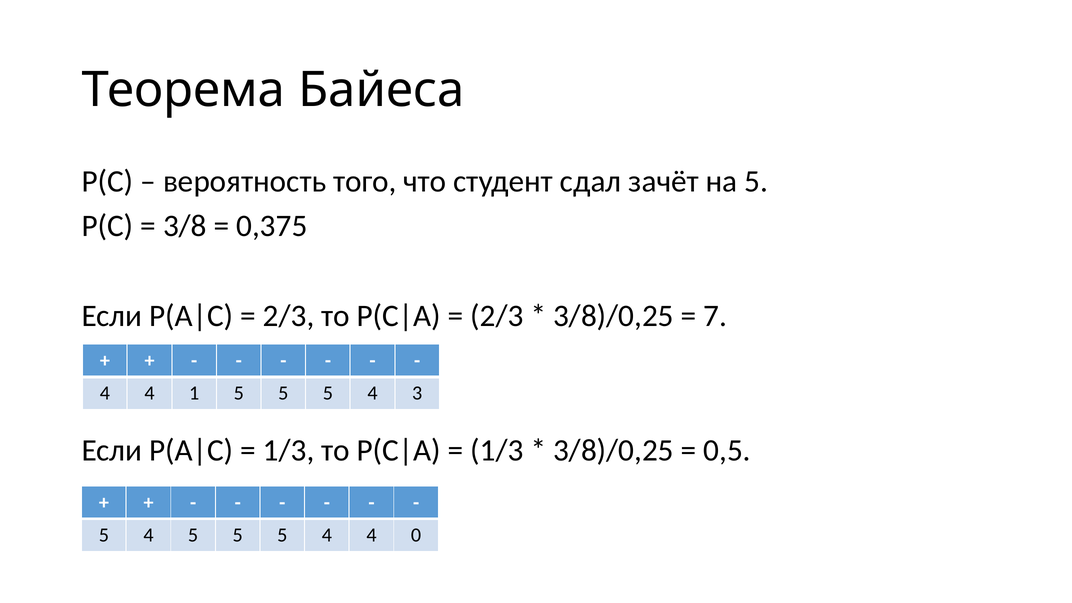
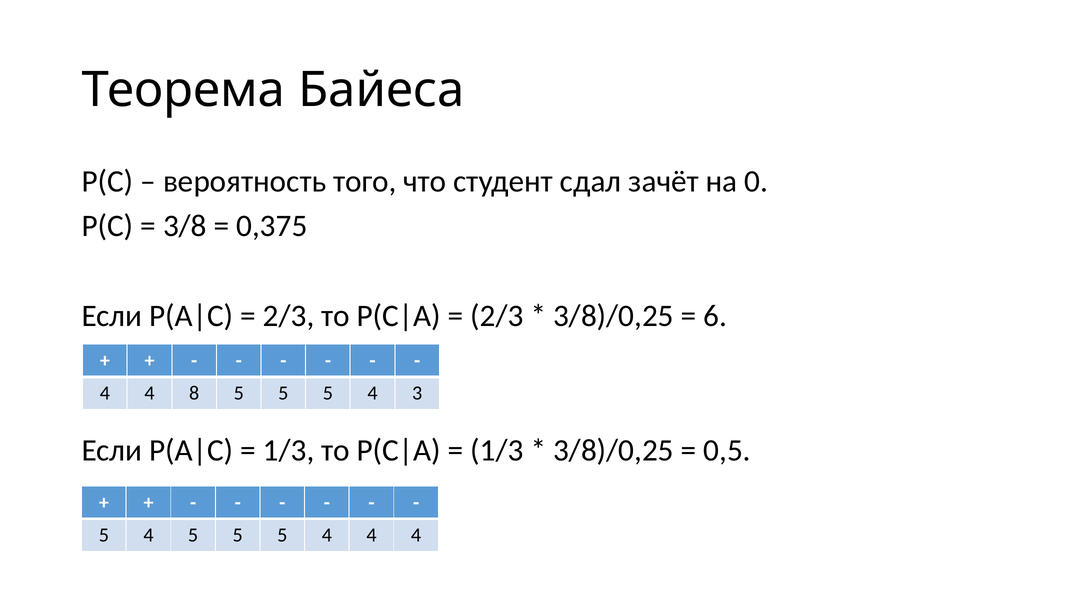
на 5: 5 -> 0
7: 7 -> 6
1: 1 -> 8
4 4 0: 0 -> 4
